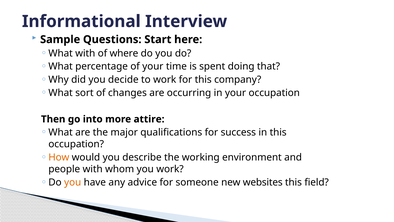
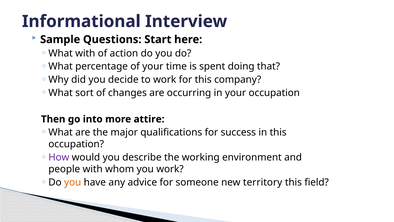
where: where -> action
How colour: orange -> purple
websites: websites -> territory
